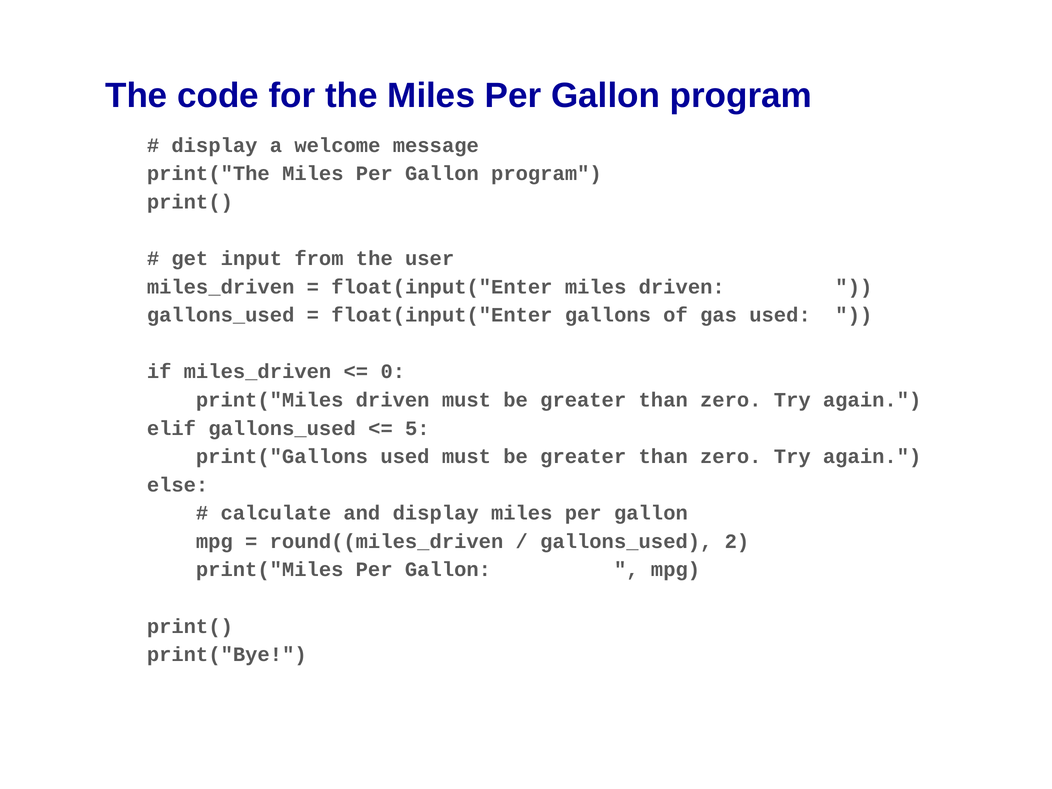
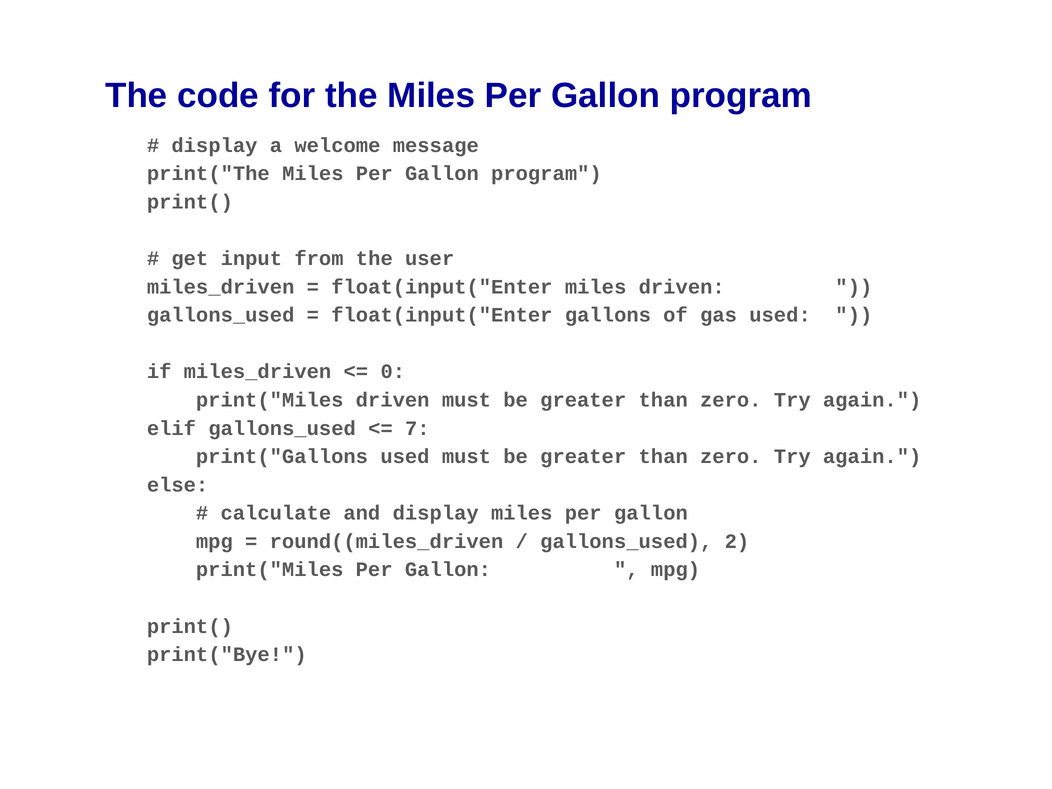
5: 5 -> 7
